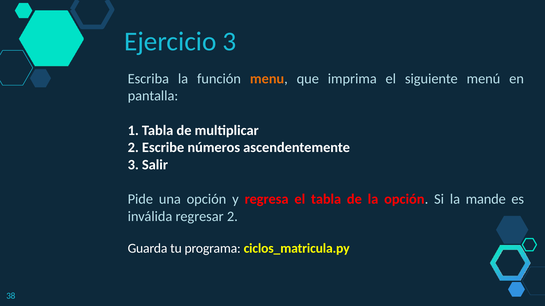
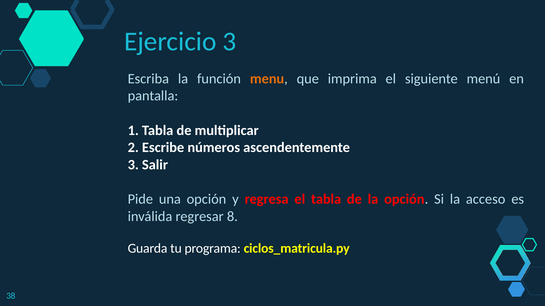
mande: mande -> acceso
regresar 2: 2 -> 8
